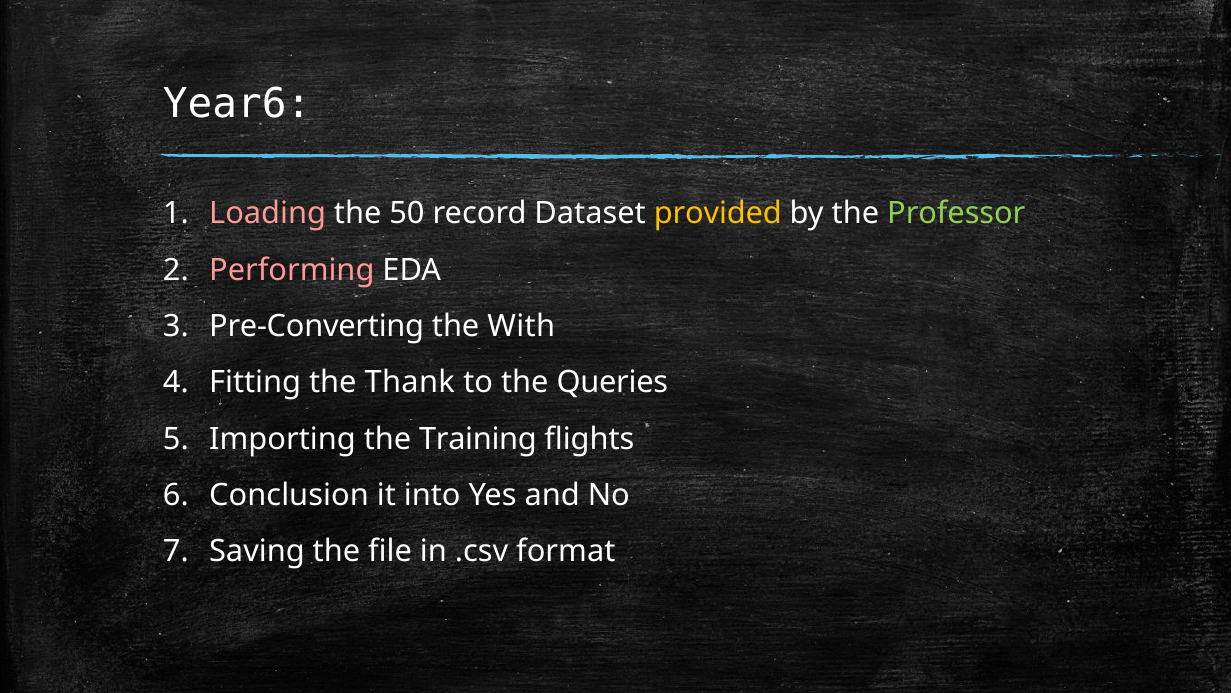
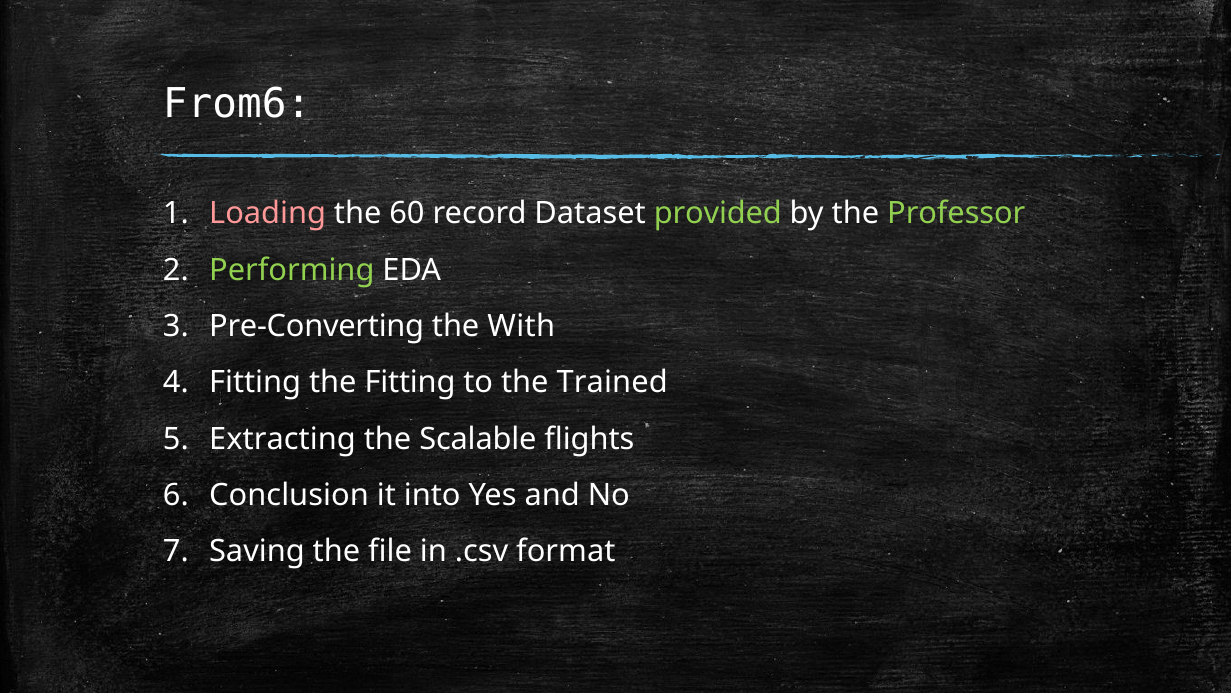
Year6: Year6 -> From6
50: 50 -> 60
provided colour: yellow -> light green
Performing colour: pink -> light green
the Thank: Thank -> Fitting
Queries: Queries -> Trained
Importing: Importing -> Extracting
Training: Training -> Scalable
